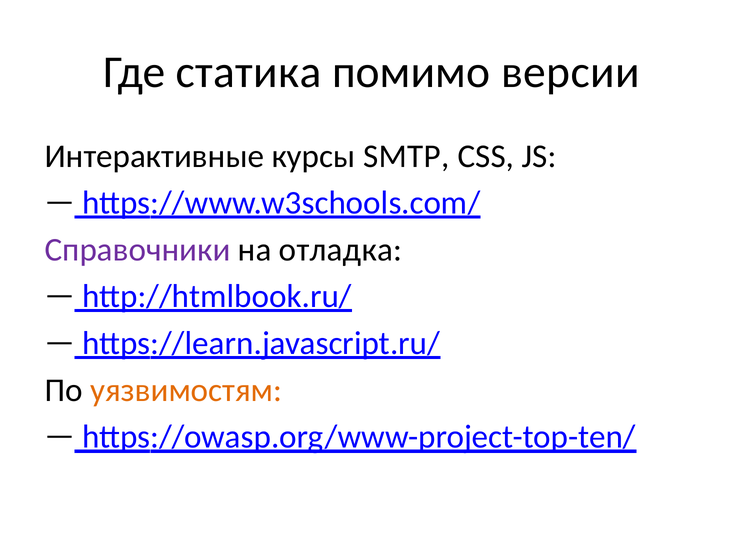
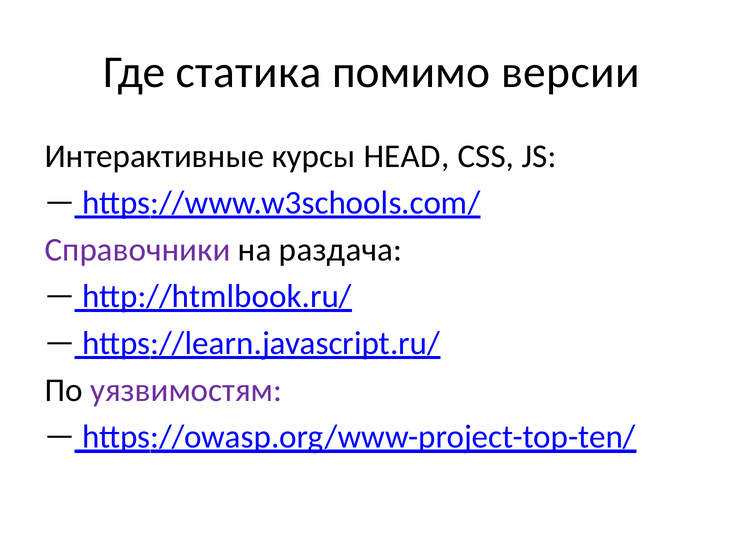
SMTP: SMTP -> HEAD
отладка: отладка -> раздача
уязвимостям colour: orange -> purple
